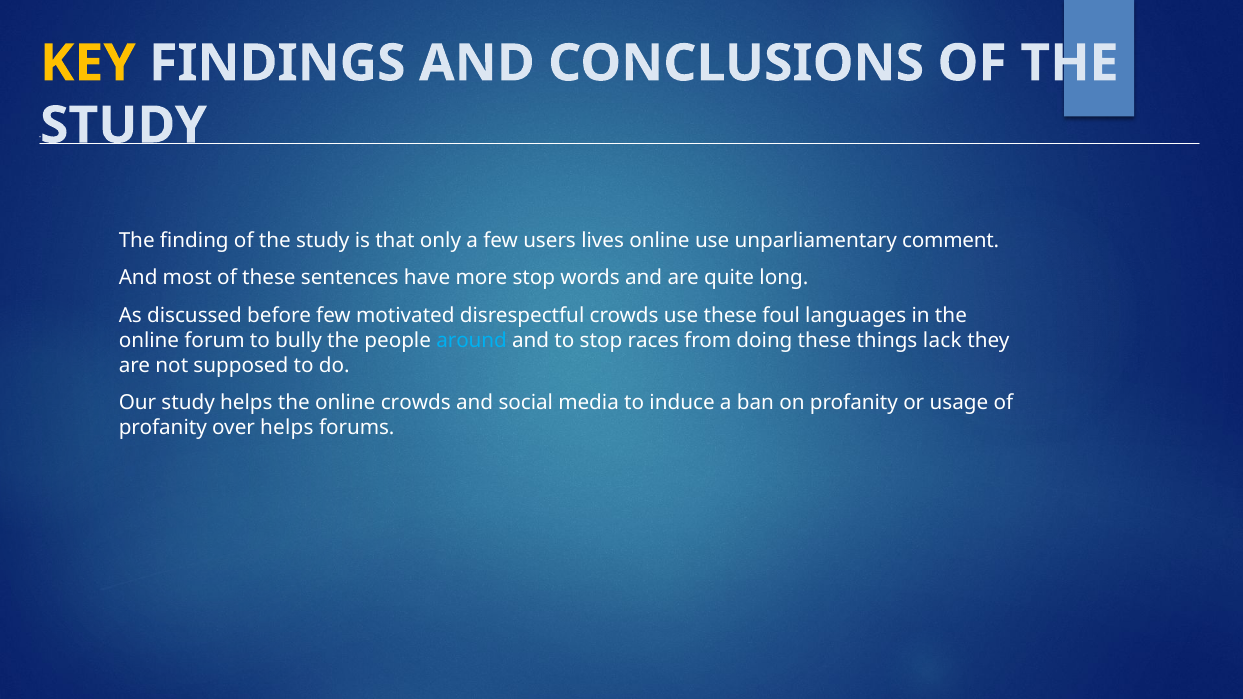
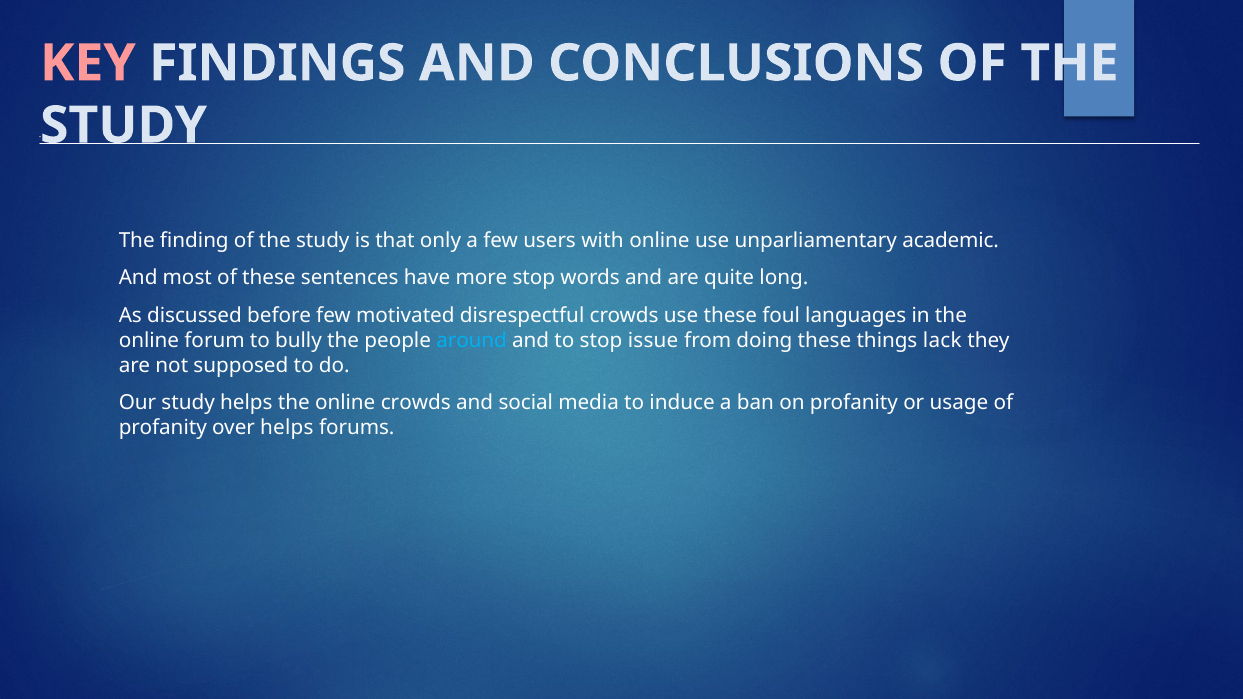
KEY colour: yellow -> pink
lives: lives -> with
comment: comment -> academic
races: races -> issue
